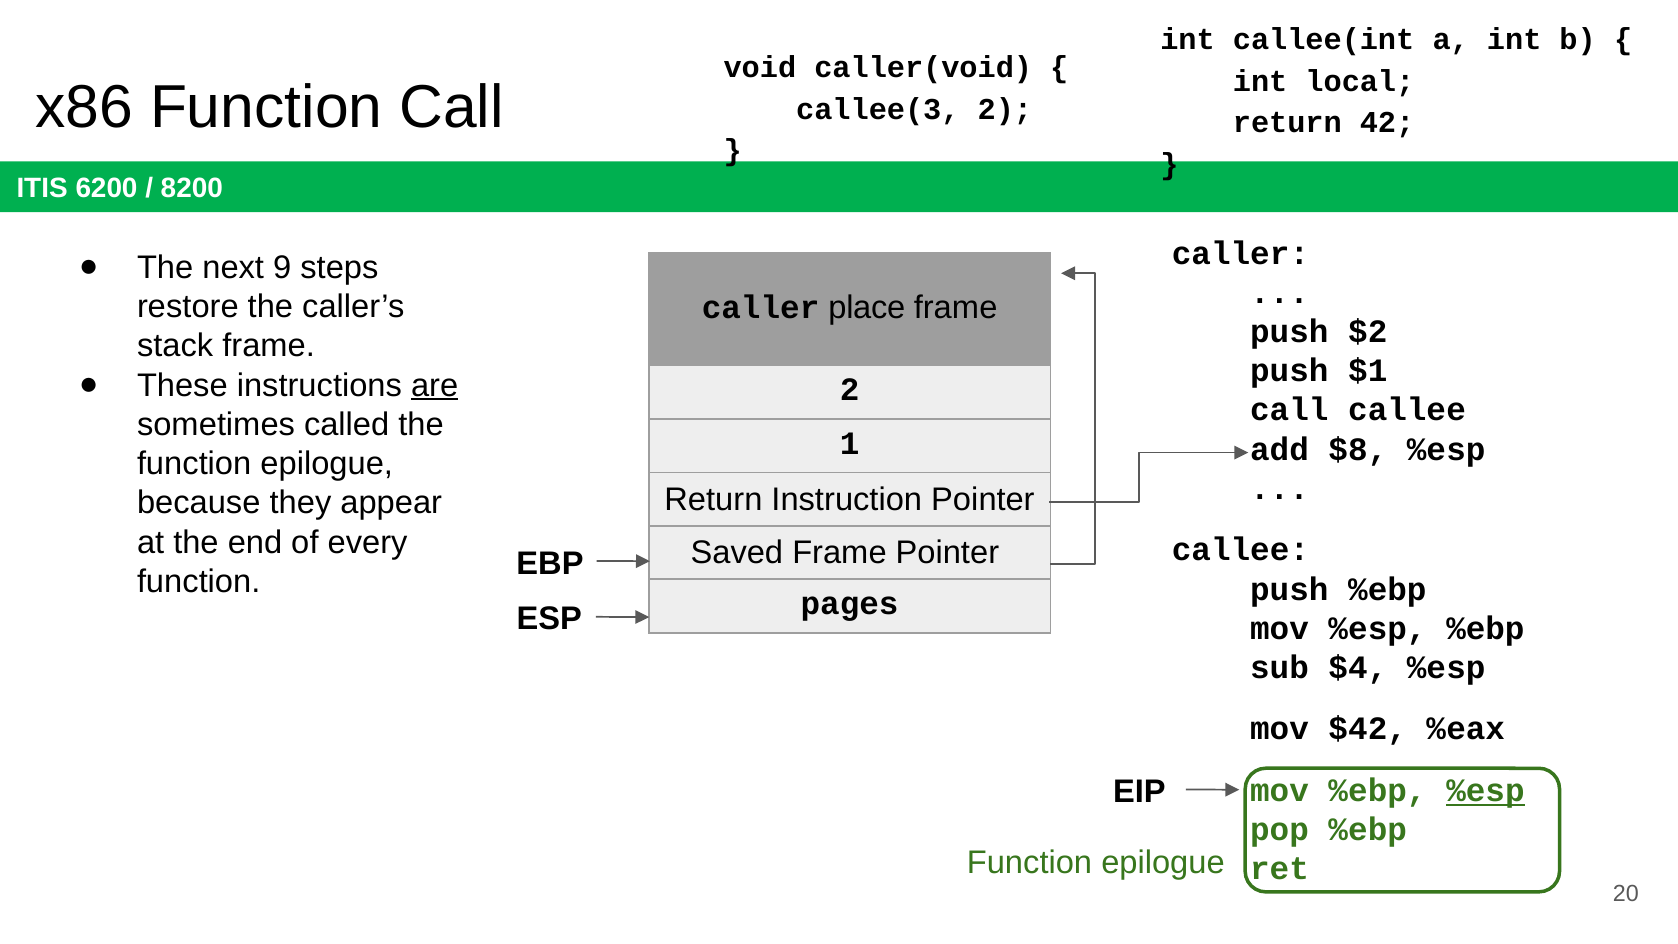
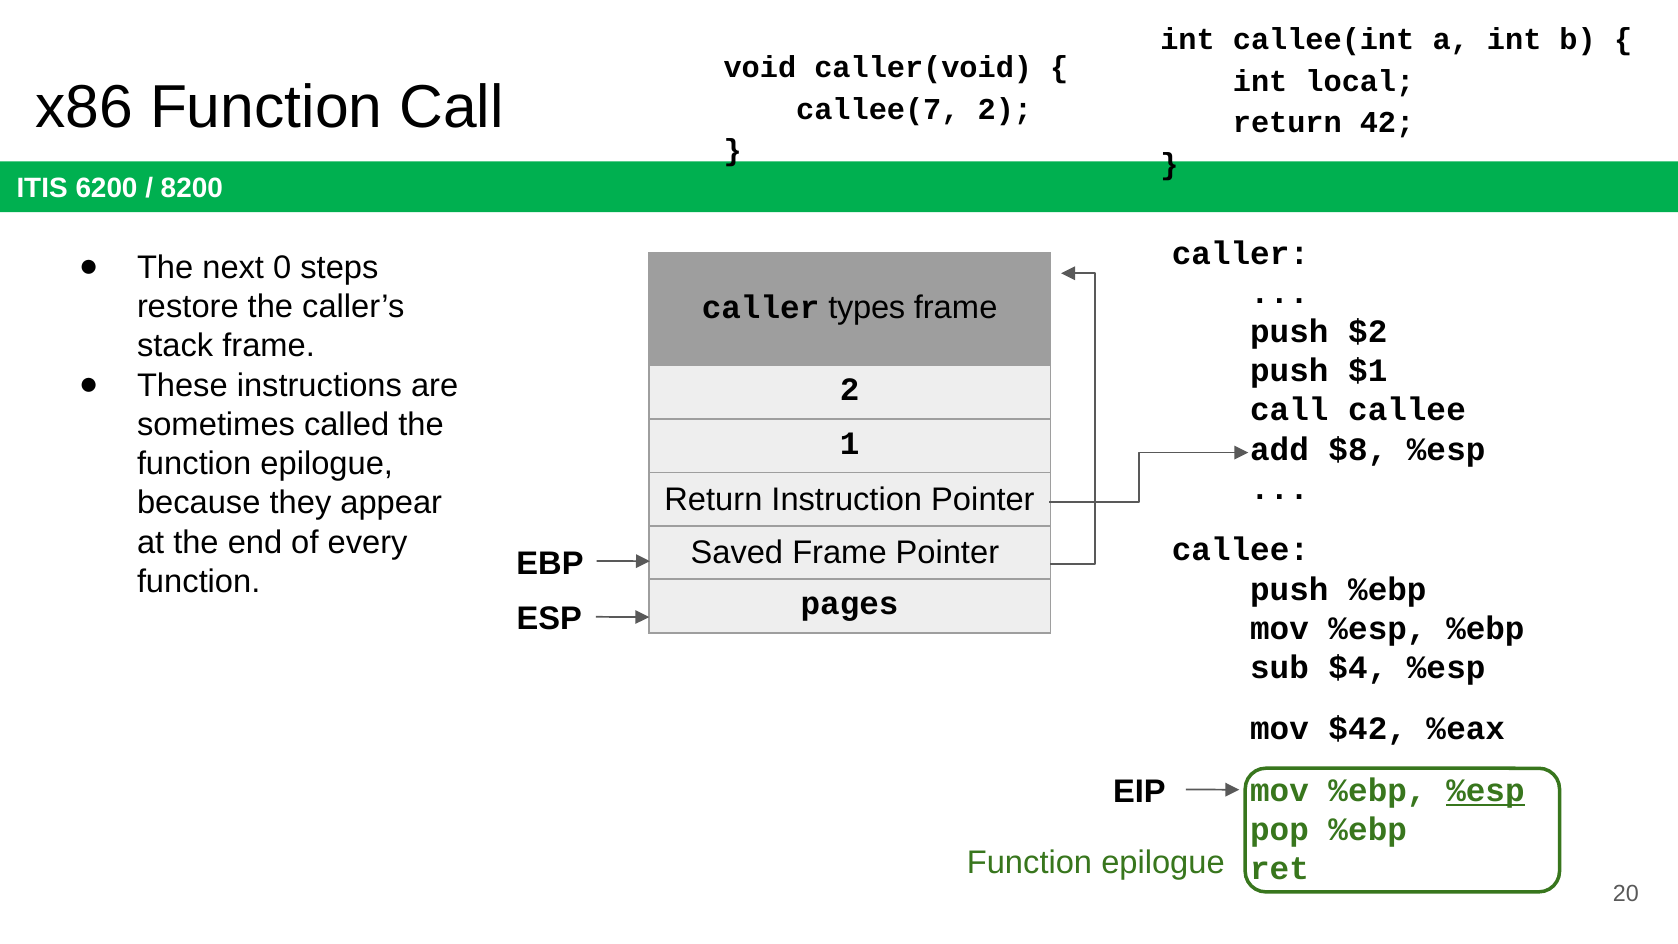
callee(3: callee(3 -> callee(7
9: 9 -> 0
place: place -> types
are underline: present -> none
